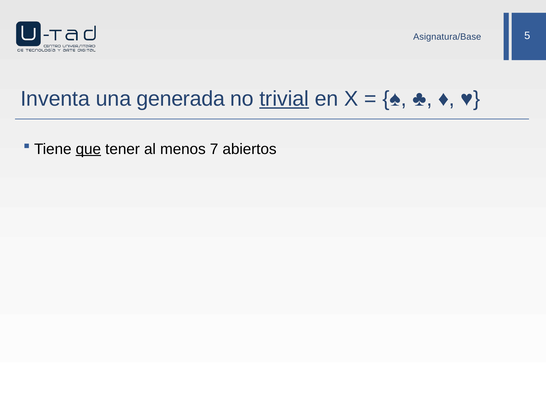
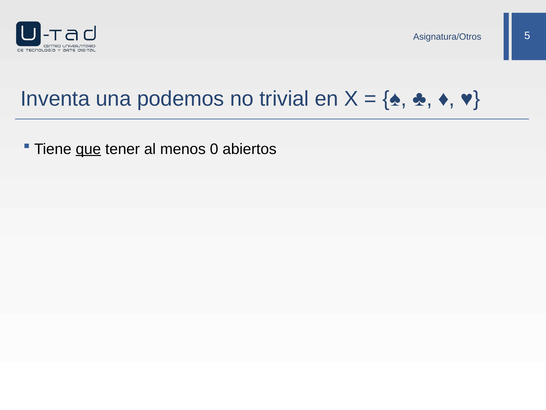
Asignatura/Base: Asignatura/Base -> Asignatura/Otros
generada: generada -> podemos
trivial underline: present -> none
7: 7 -> 0
